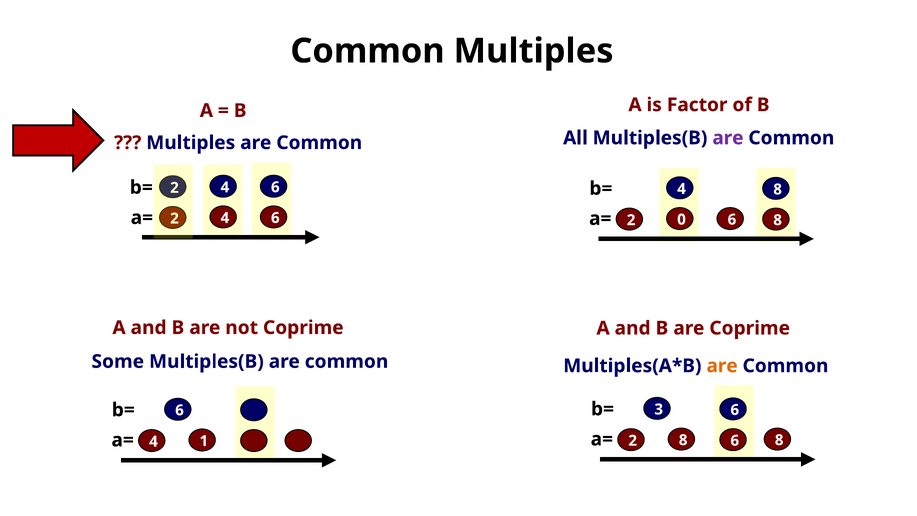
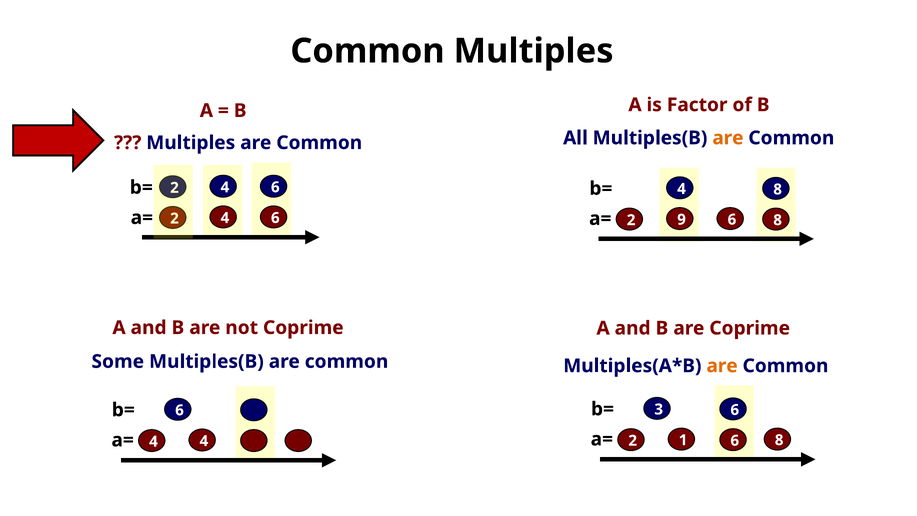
are at (728, 138) colour: purple -> orange
0: 0 -> 9
a= 8: 8 -> 1
a= 1: 1 -> 4
